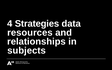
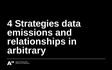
resources: resources -> emissions
subjects: subjects -> arbitrary
